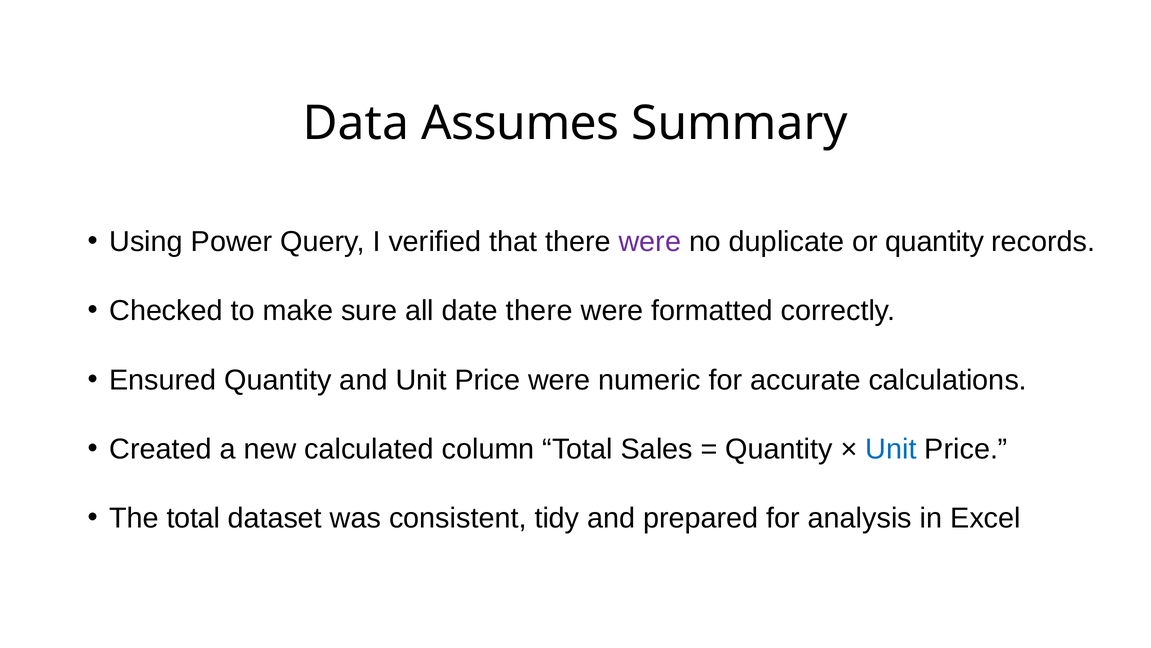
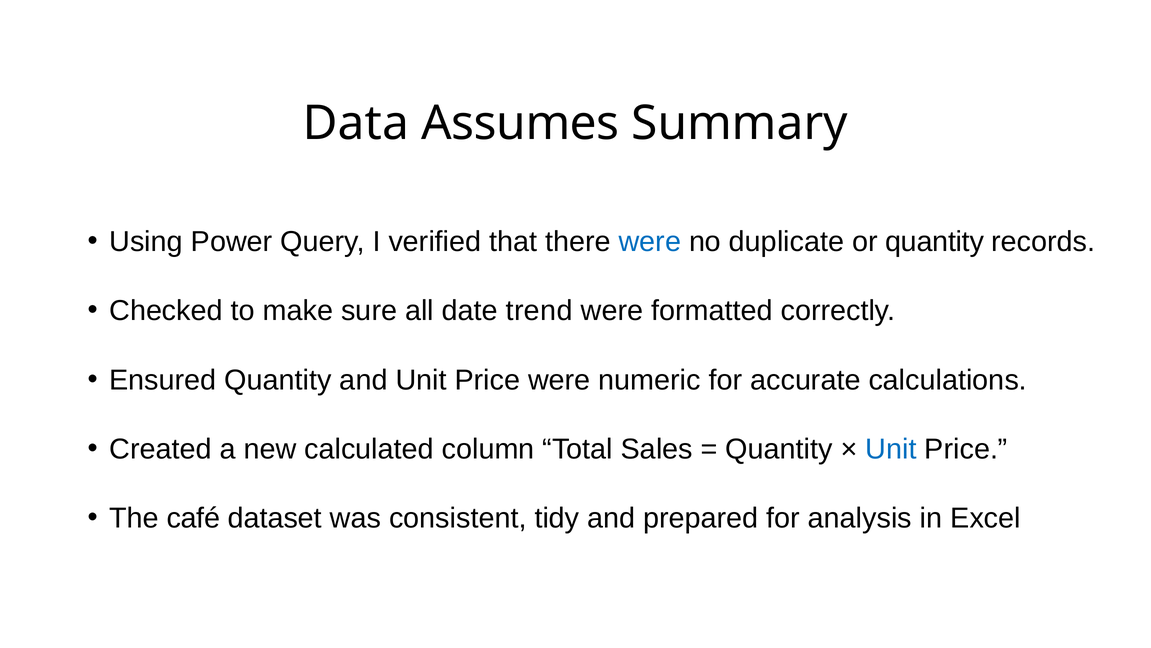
were at (650, 242) colour: purple -> blue
date there: there -> trend
The total: total -> café
